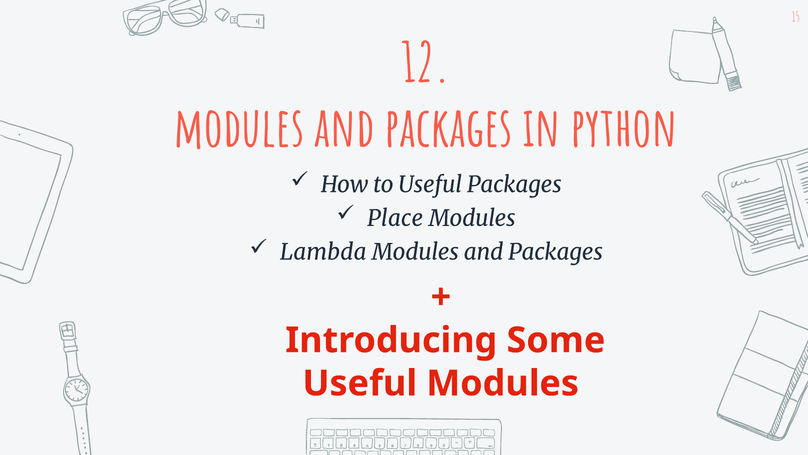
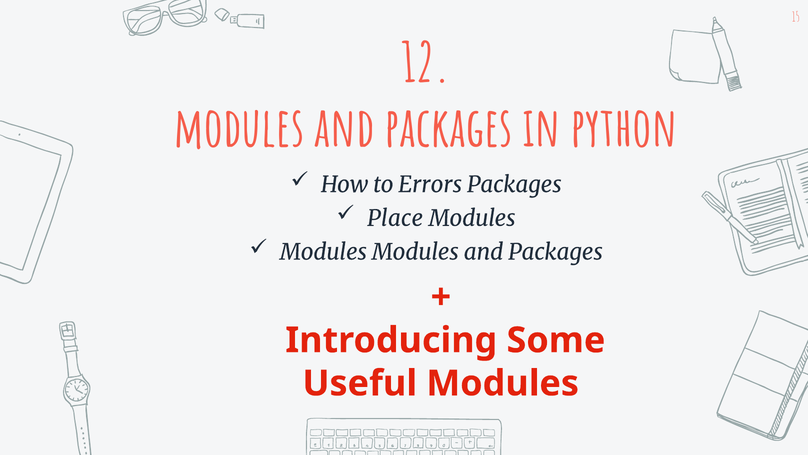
to Useful: Useful -> Errors
Lambda at (323, 252): Lambda -> Modules
